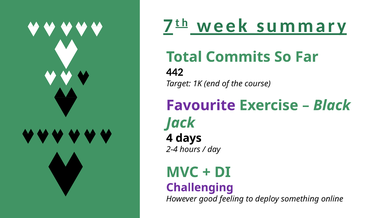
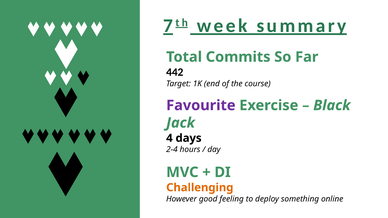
Challenging colour: purple -> orange
